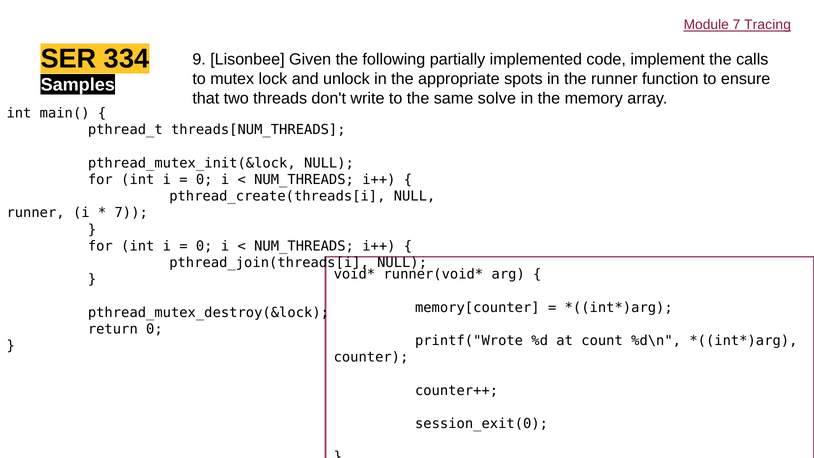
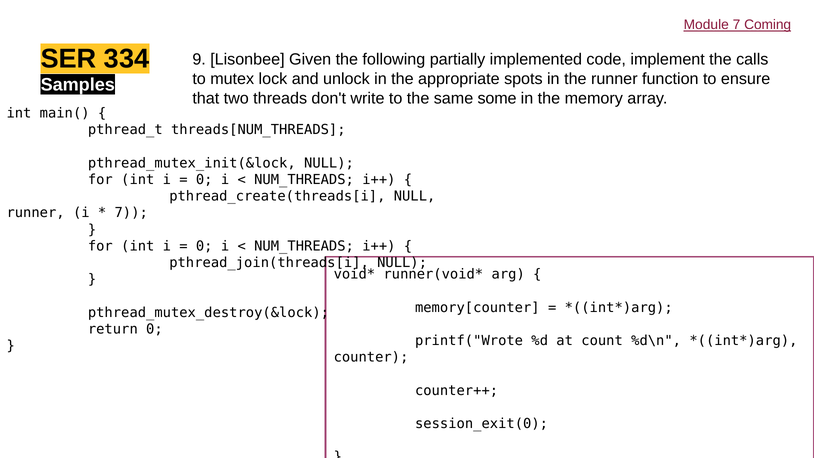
Tracing: Tracing -> Coming
solve: solve -> some
